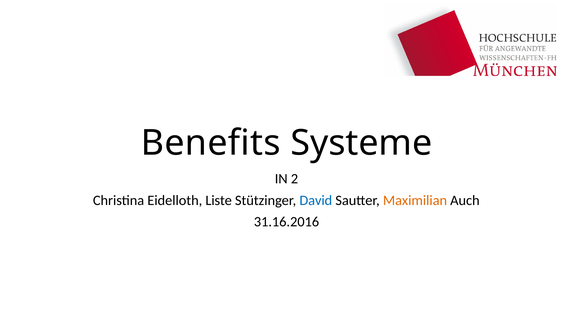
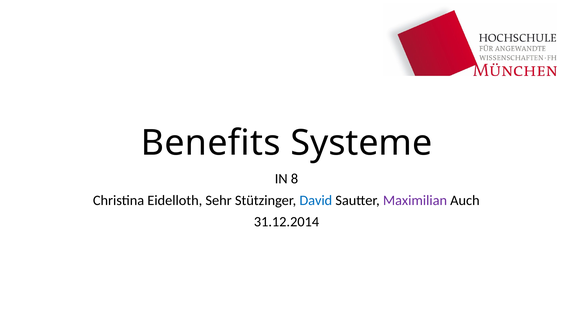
2: 2 -> 8
Liste: Liste -> Sehr
Maximilian colour: orange -> purple
31.16.2016: 31.16.2016 -> 31.12.2014
